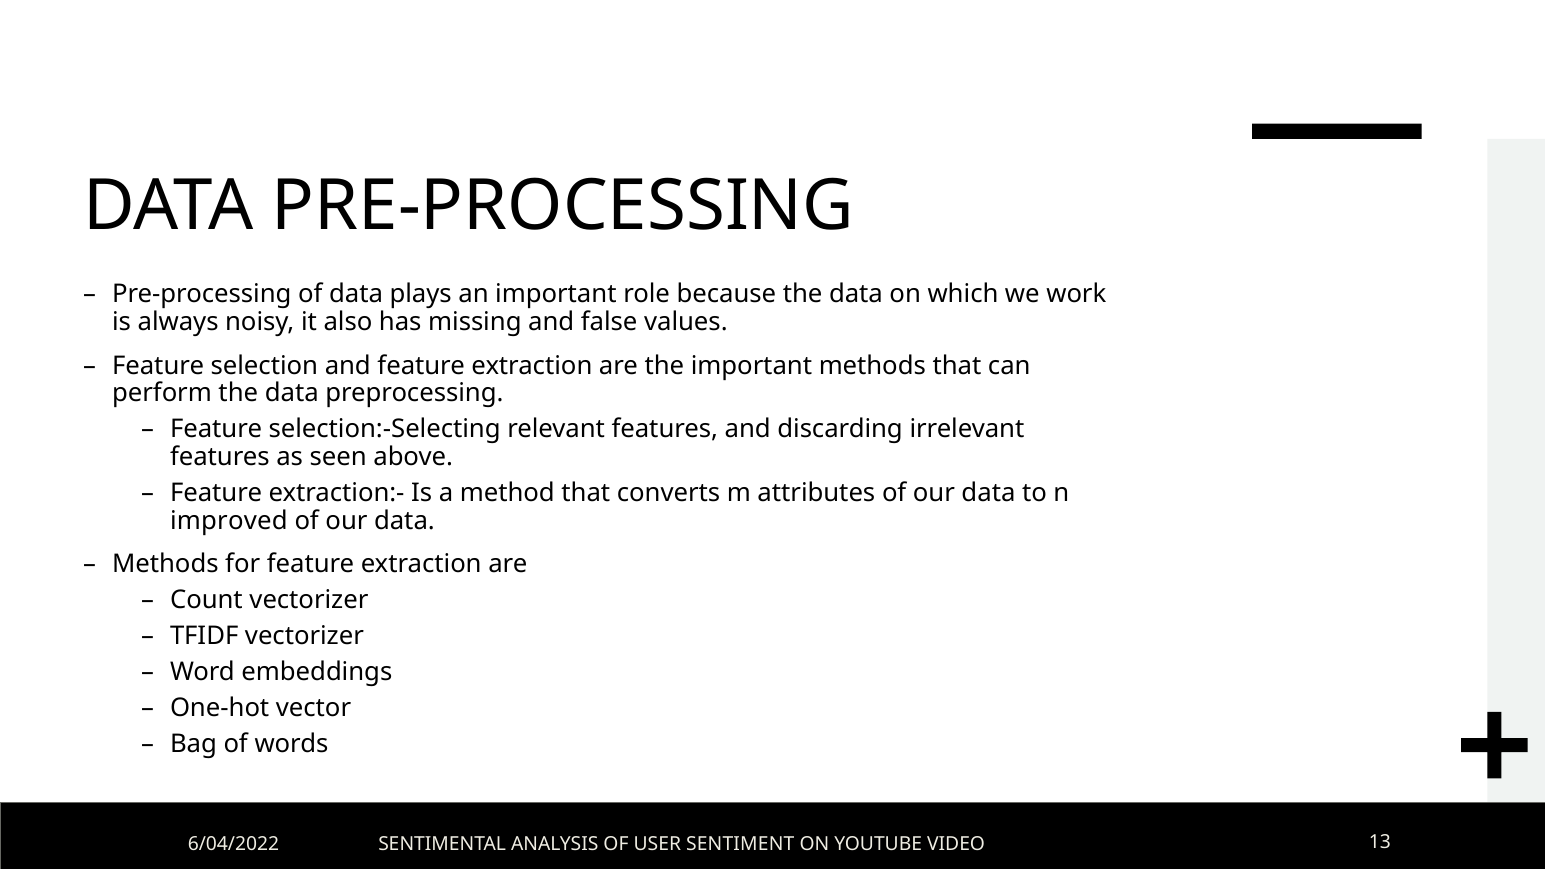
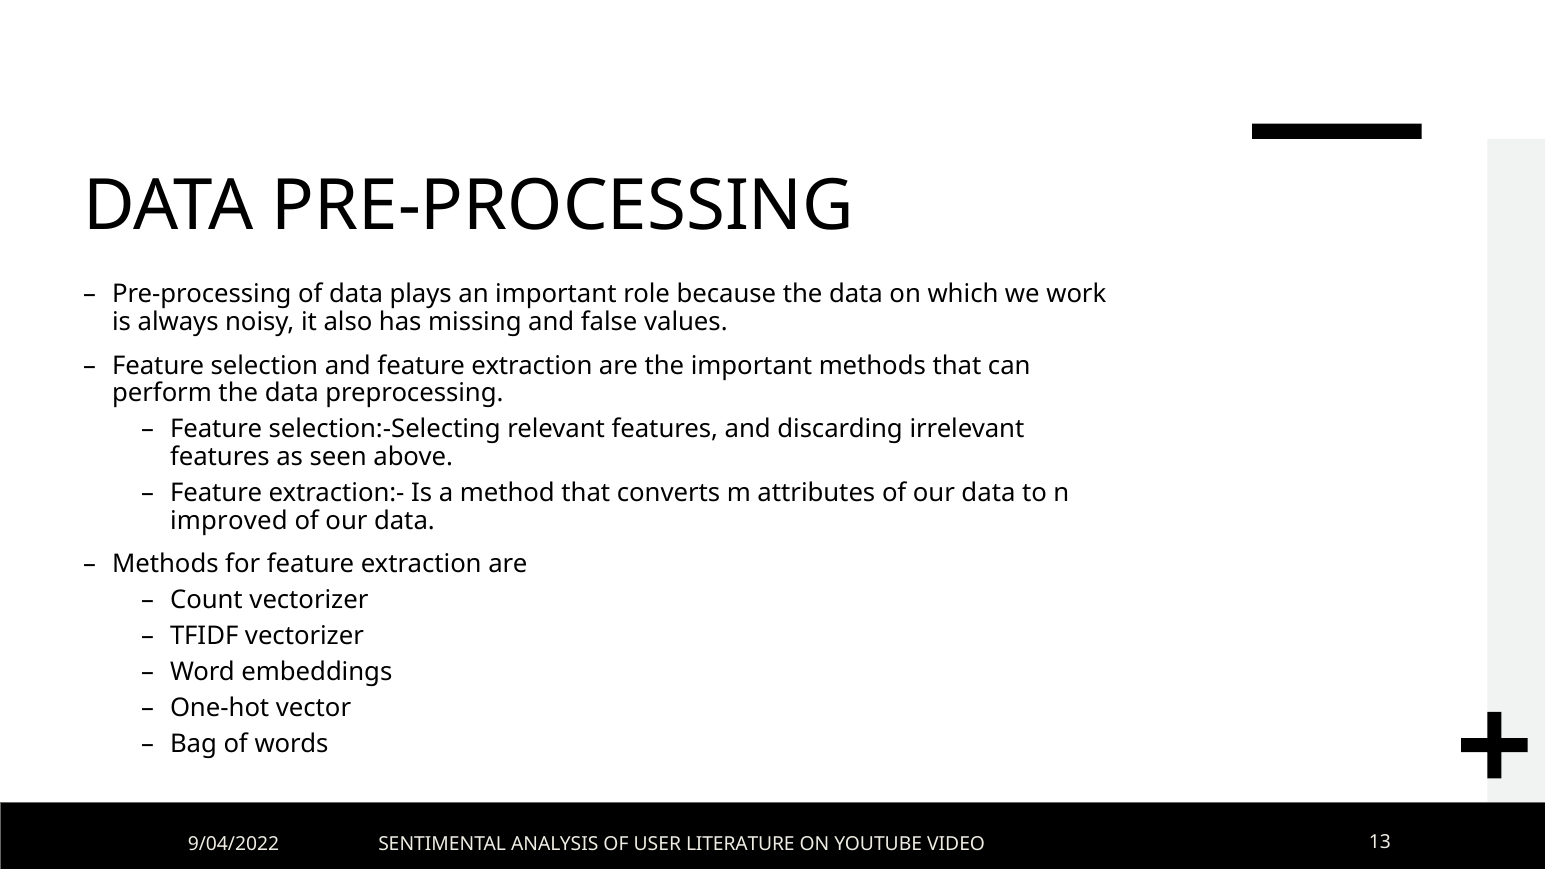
6/04/2022: 6/04/2022 -> 9/04/2022
SENTIMENT: SENTIMENT -> LITERATURE
